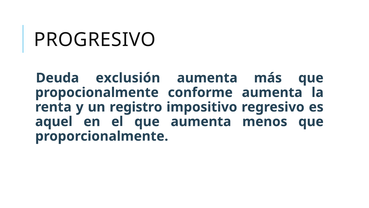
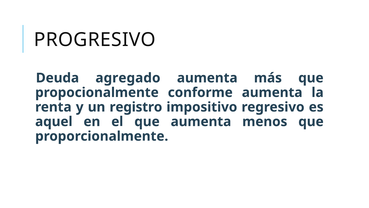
exclusión: exclusión -> agregado
